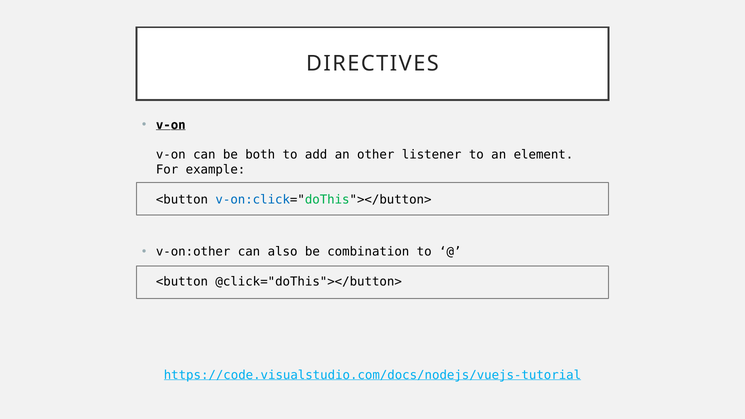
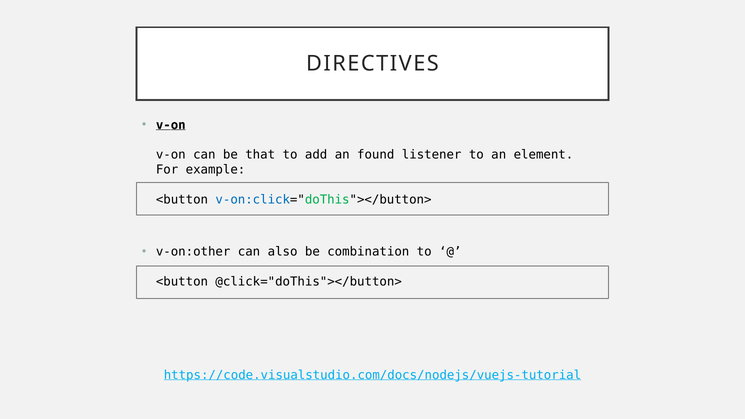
both: both -> that
other: other -> found
